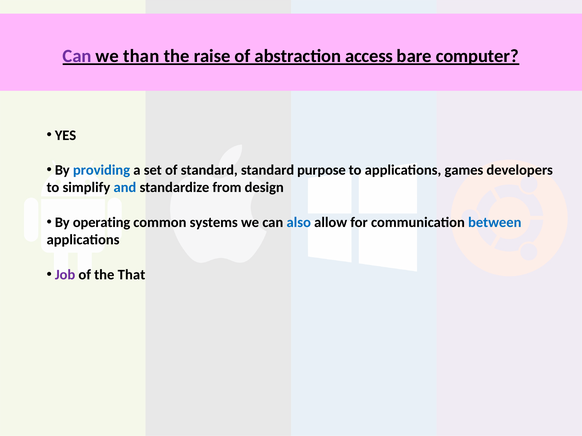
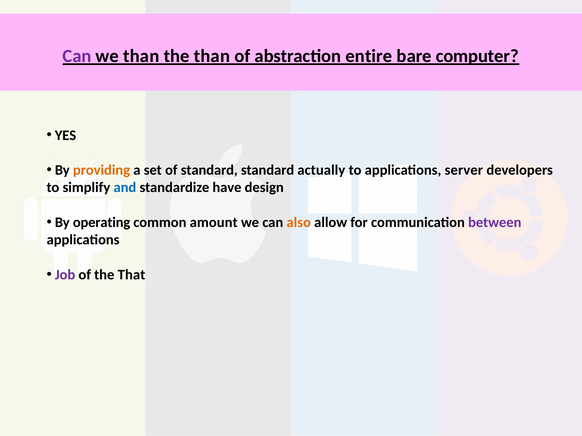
the raise: raise -> than
access: access -> entire
providing colour: blue -> orange
purpose: purpose -> actually
games: games -> server
from: from -> have
systems: systems -> amount
also colour: blue -> orange
between colour: blue -> purple
